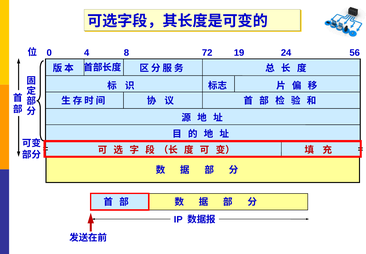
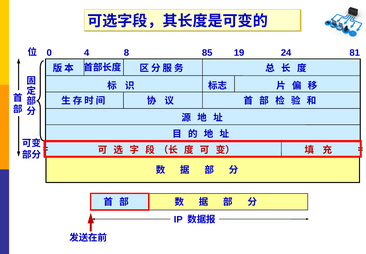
72: 72 -> 85
56: 56 -> 81
